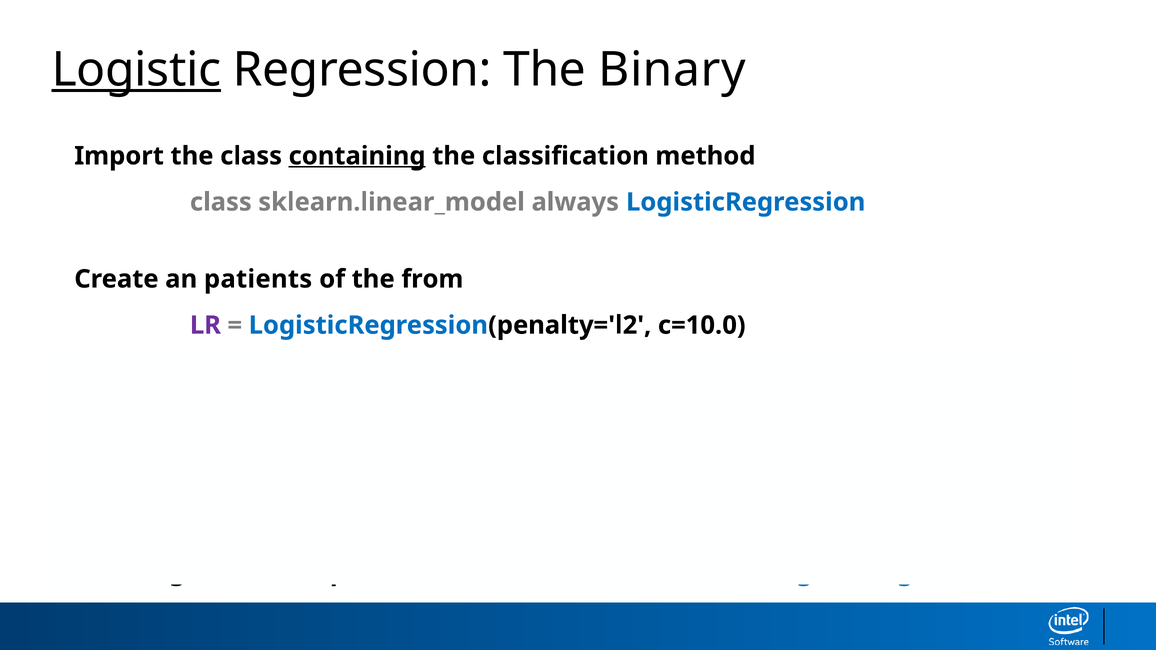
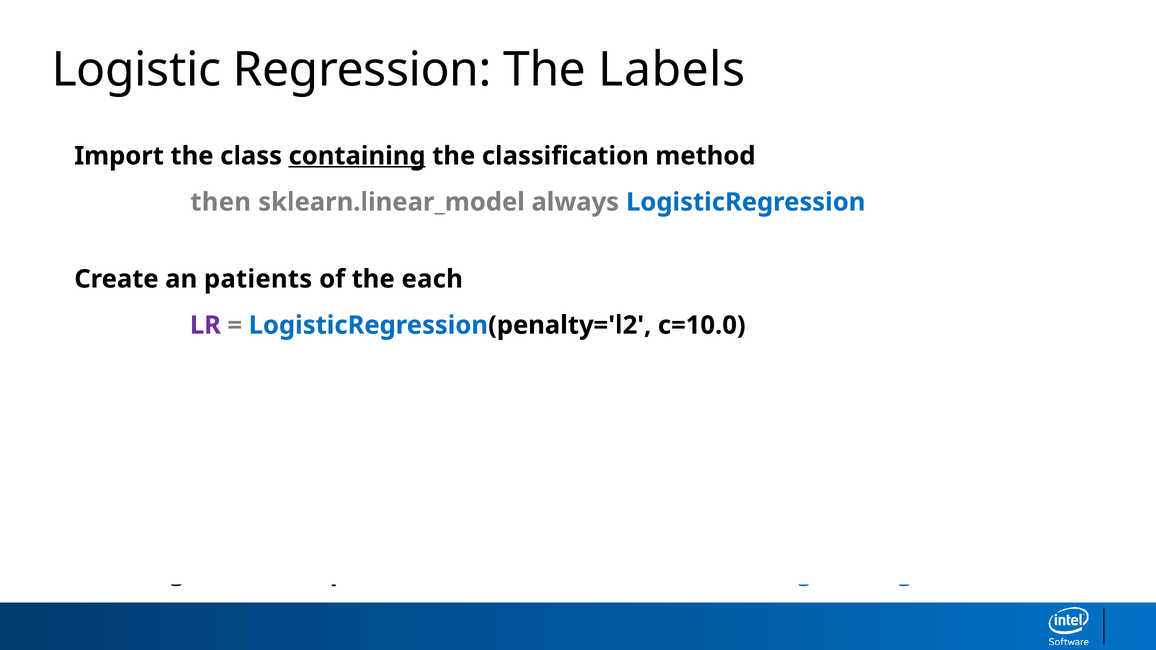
Logistic underline: present -> none
Binary: Binary -> Labels
class at (221, 202): class -> then
from: from -> each
